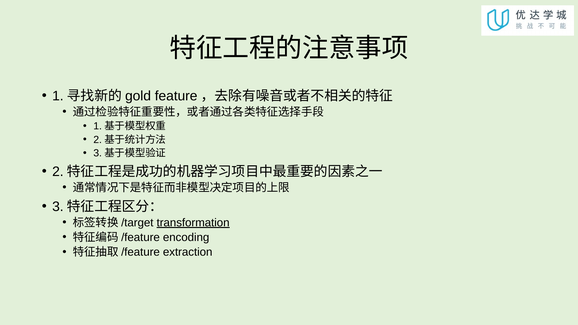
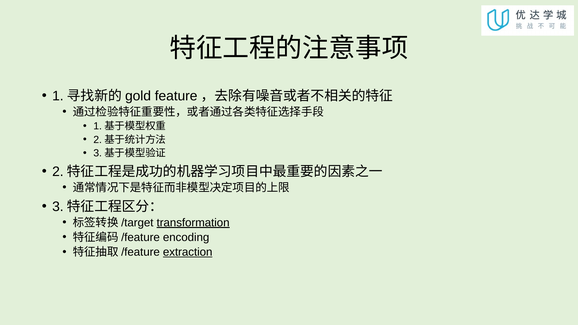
extraction underline: none -> present
